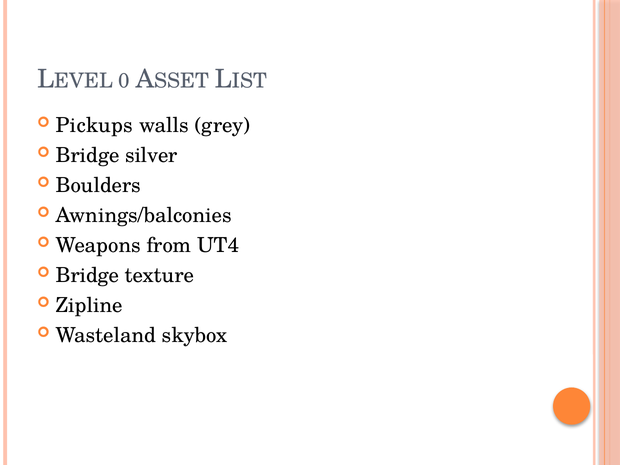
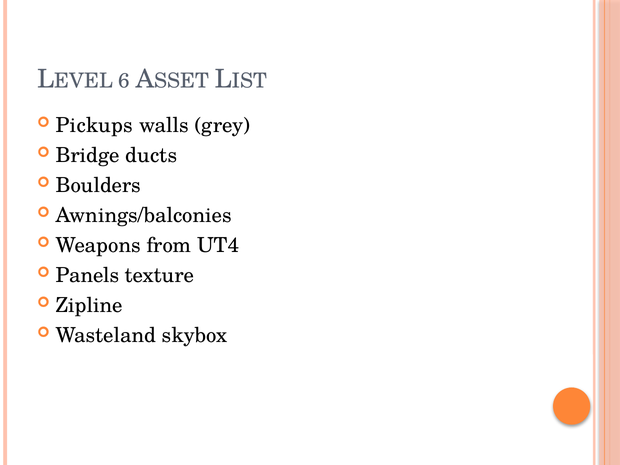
0: 0 -> 6
silver: silver -> ducts
Bridge at (87, 275): Bridge -> Panels
